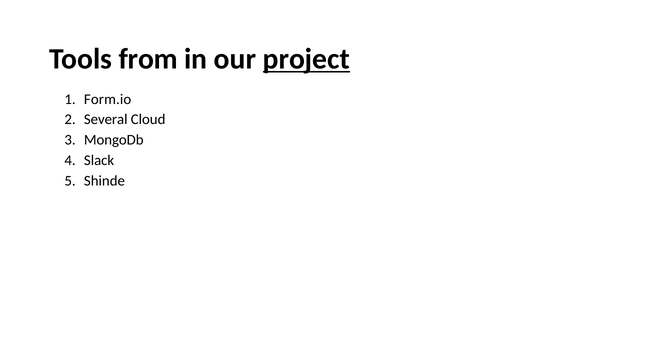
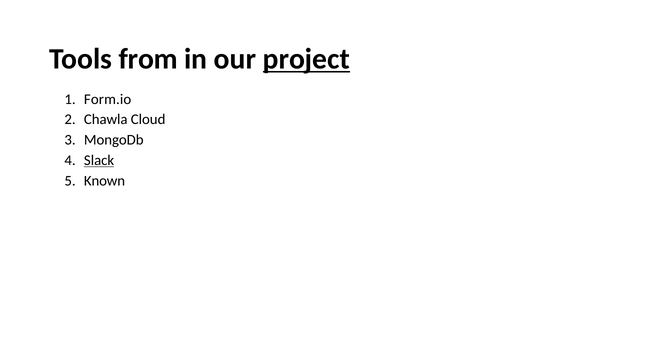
Several: Several -> Chawla
Slack underline: none -> present
Shinde: Shinde -> Known
